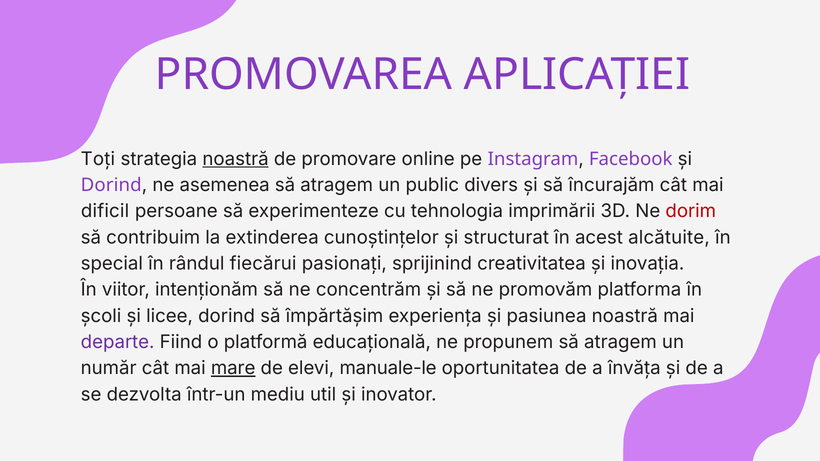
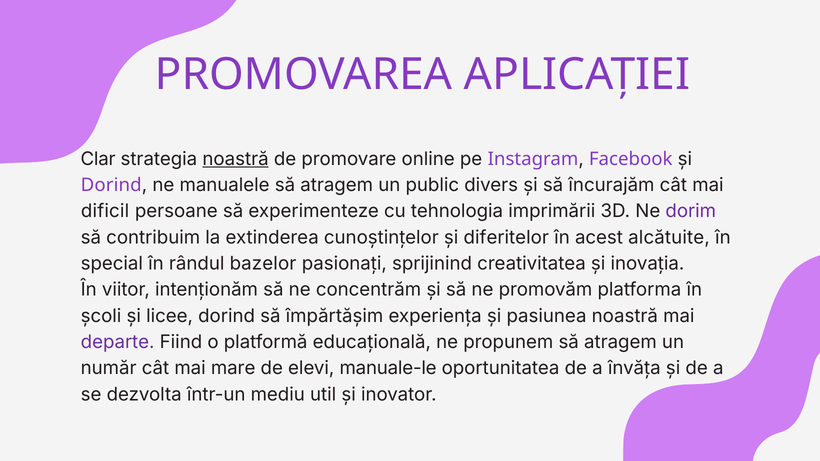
Toți: Toți -> Clar
asemenea: asemenea -> manualele
dorim colour: red -> purple
structurat: structurat -> diferitelor
fiecărui: fiecărui -> bazelor
mare underline: present -> none
